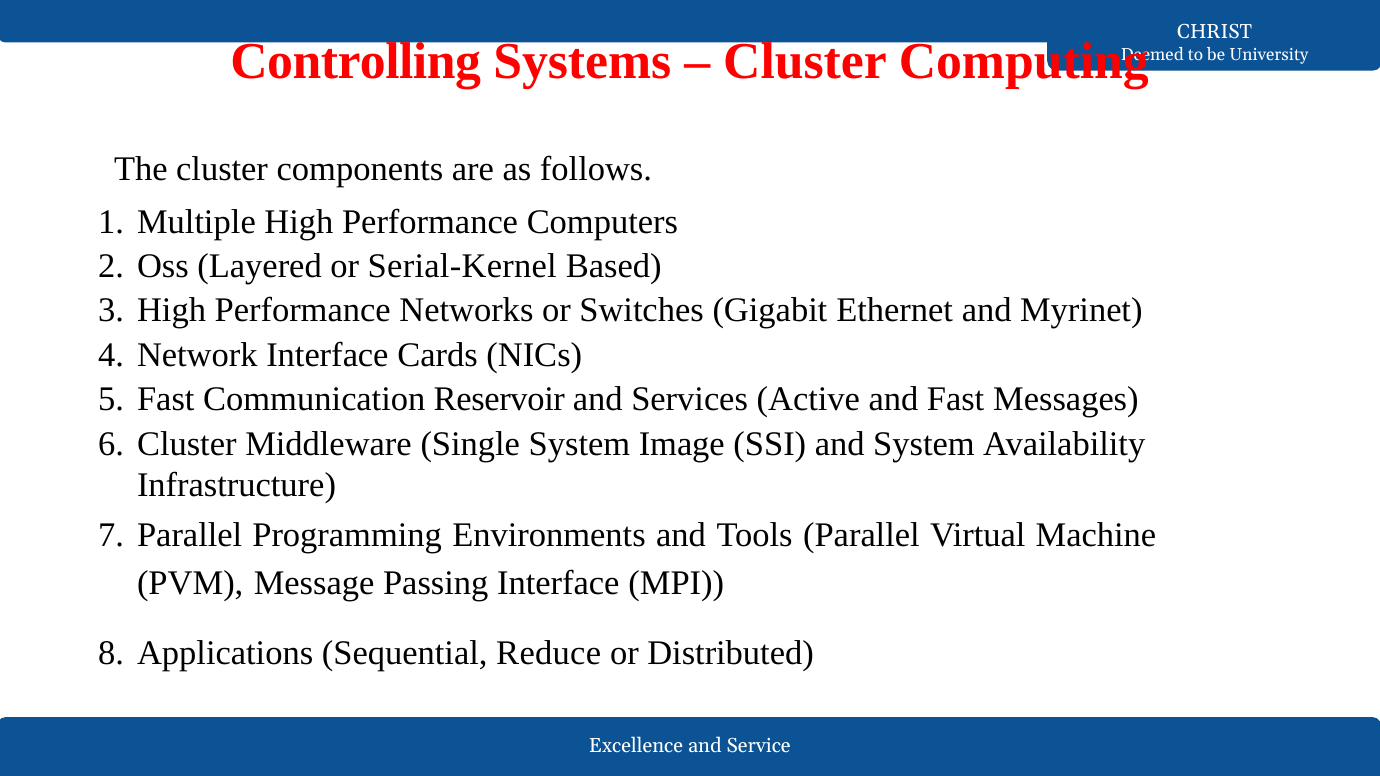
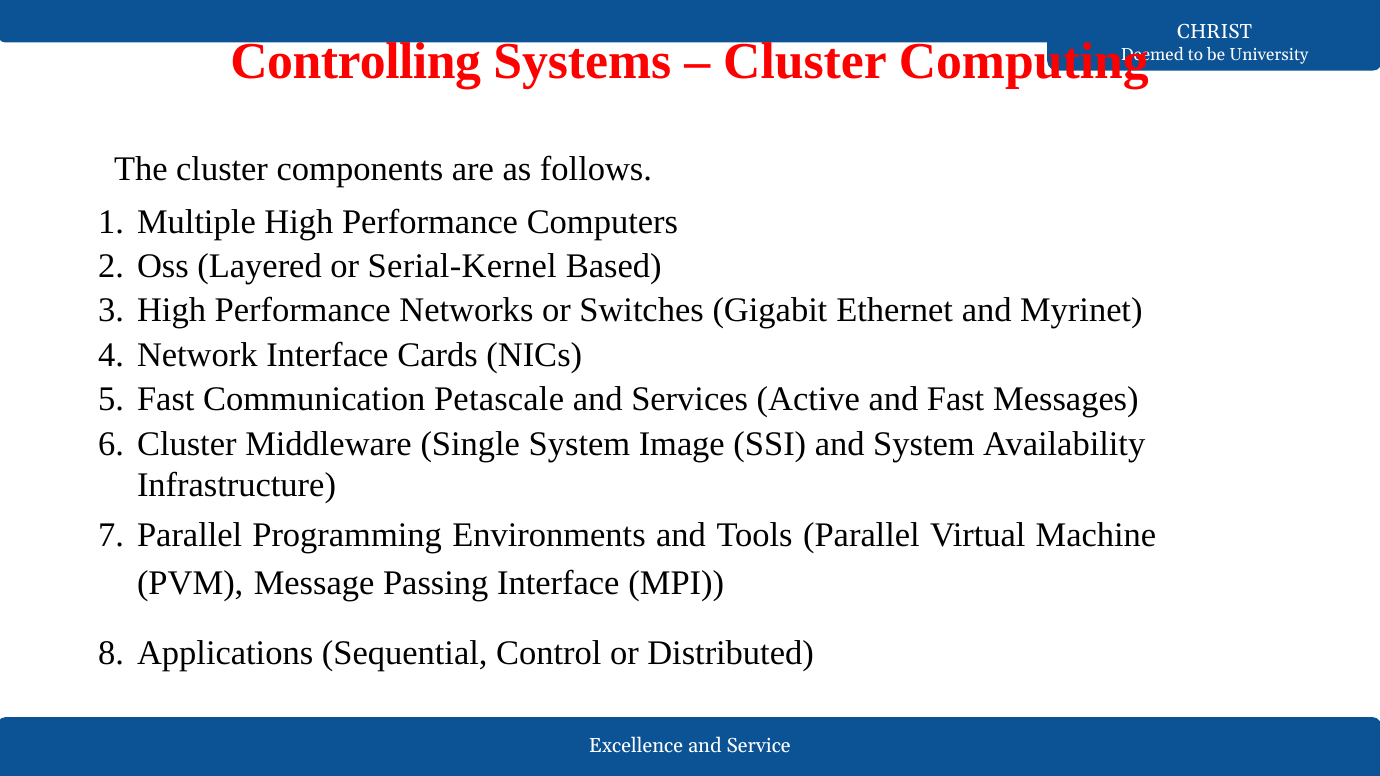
Reservoir: Reservoir -> Petascale
Reduce: Reduce -> Control
